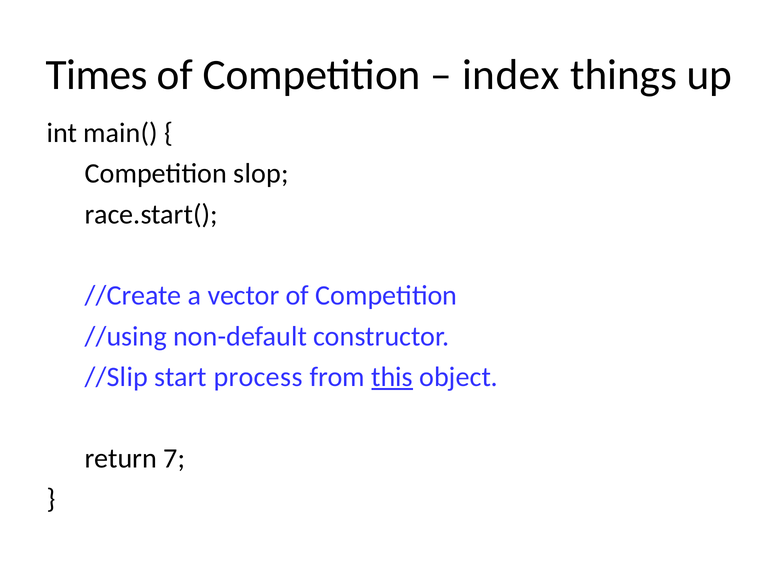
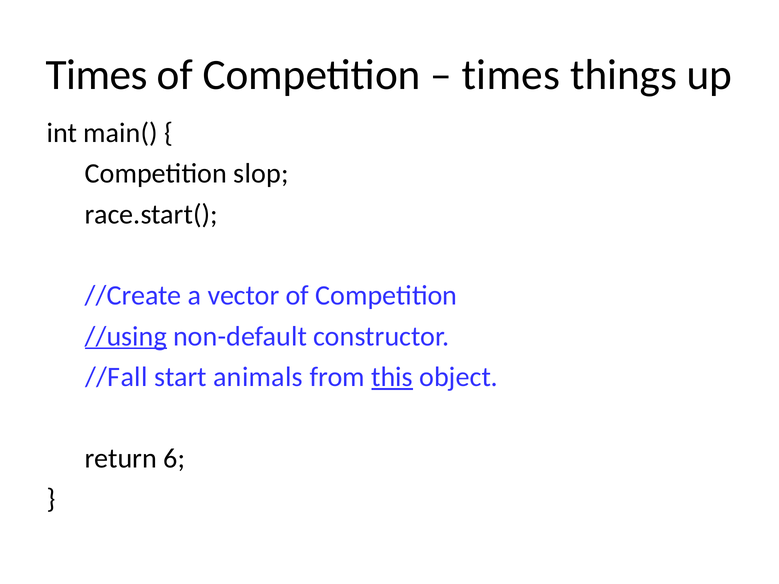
index at (511, 75): index -> times
//using underline: none -> present
//Slip: //Slip -> //Fall
process: process -> animals
7: 7 -> 6
